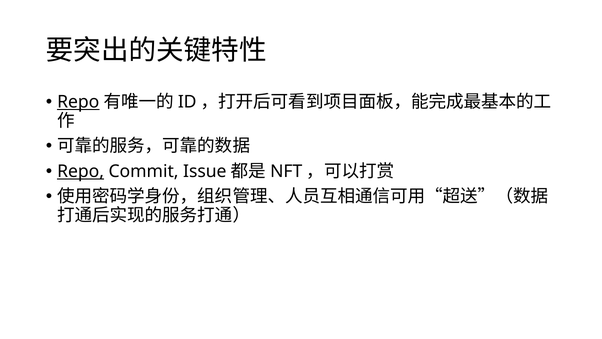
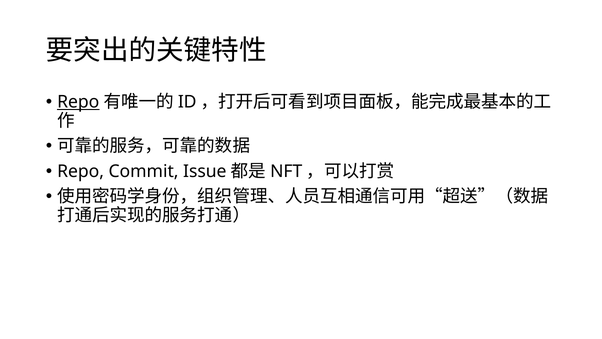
Repo at (81, 171) underline: present -> none
